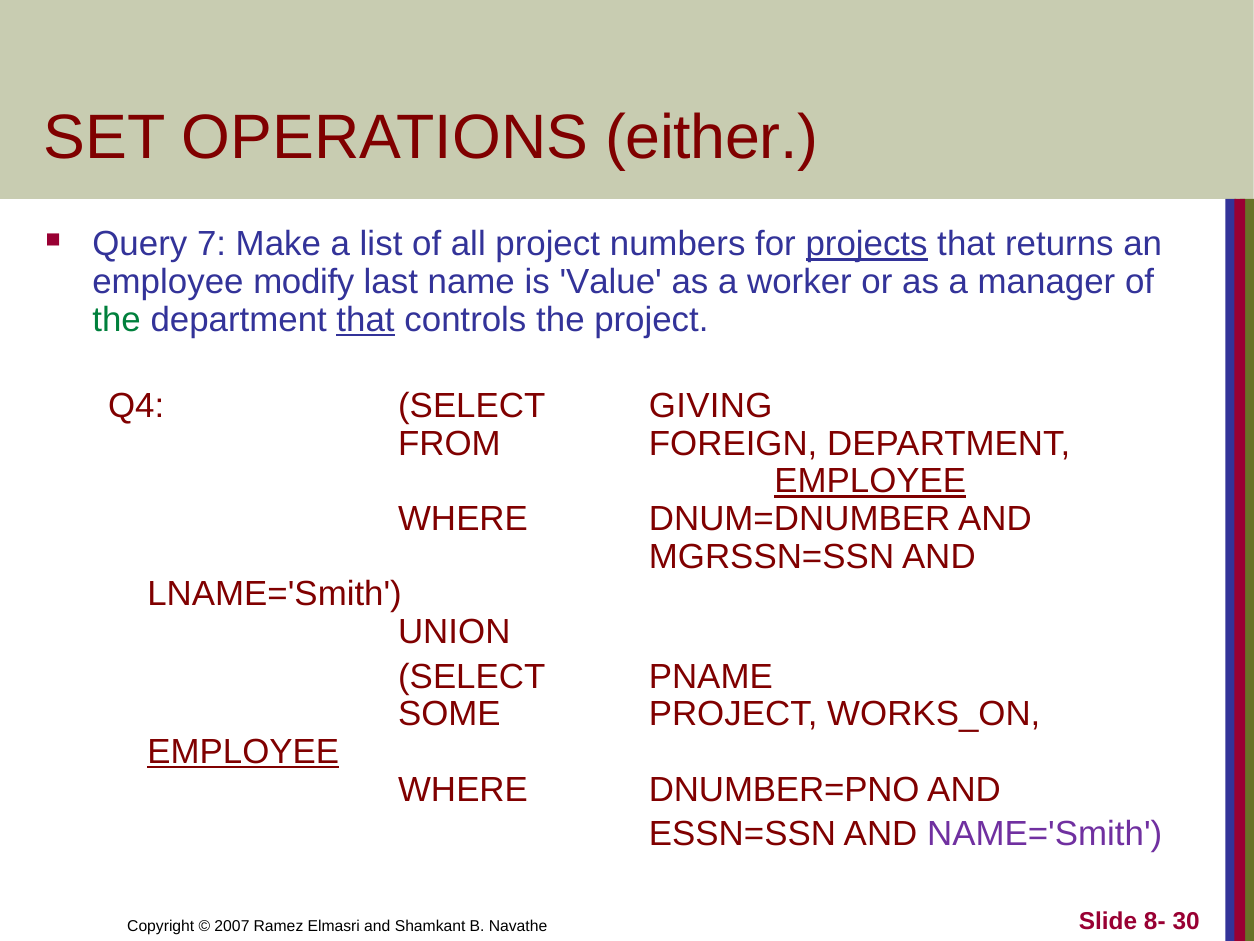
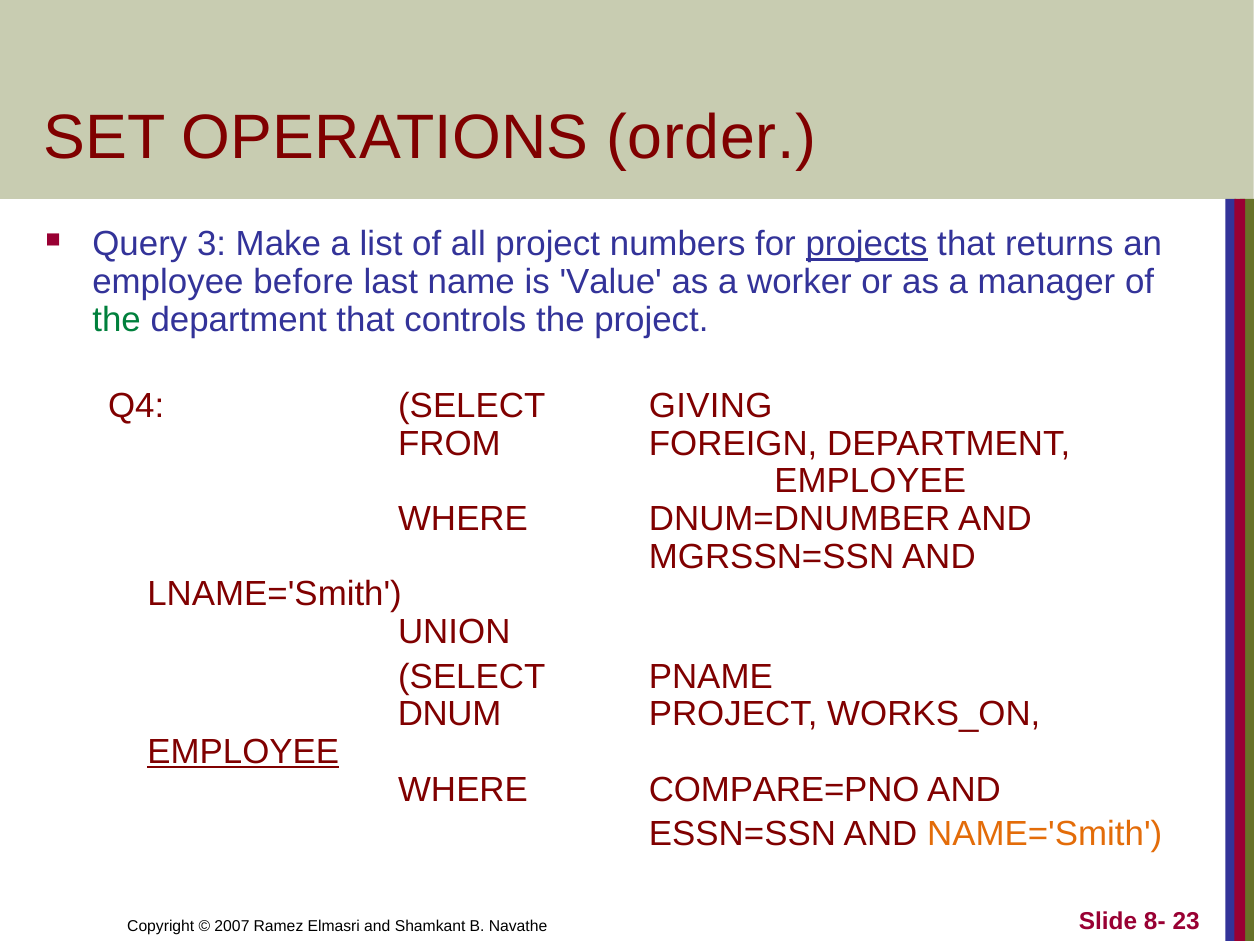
either: either -> order
7: 7 -> 3
modify: modify -> before
that at (366, 320) underline: present -> none
EMPLOYEE at (870, 481) underline: present -> none
SOME: SOME -> DNUM
DNUMBER=PNO: DNUMBER=PNO -> COMPARE=PNO
NAME='Smith colour: purple -> orange
30: 30 -> 23
